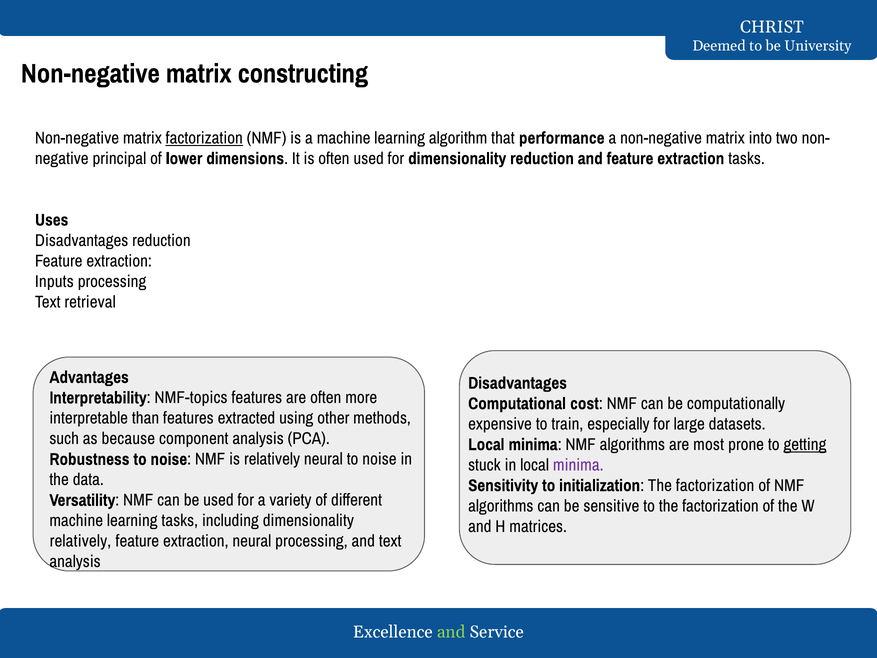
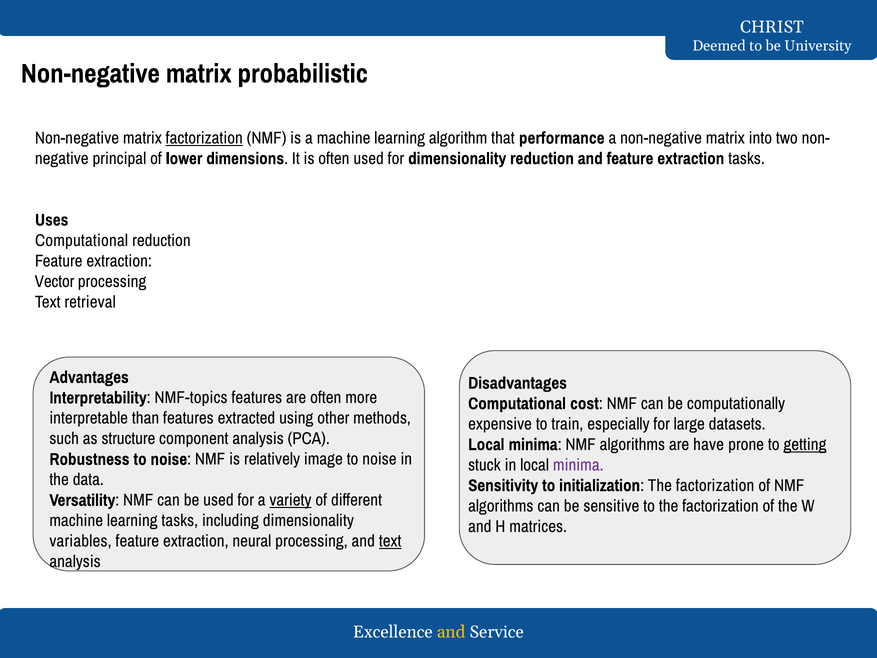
constructing: constructing -> probabilistic
Disadvantages at (82, 240): Disadvantages -> Computational
Inputs: Inputs -> Vector
because: because -> structure
most: most -> have
relatively neural: neural -> image
variety underline: none -> present
relatively at (80, 541): relatively -> variables
text at (390, 541) underline: none -> present
and at (451, 632) colour: light green -> yellow
